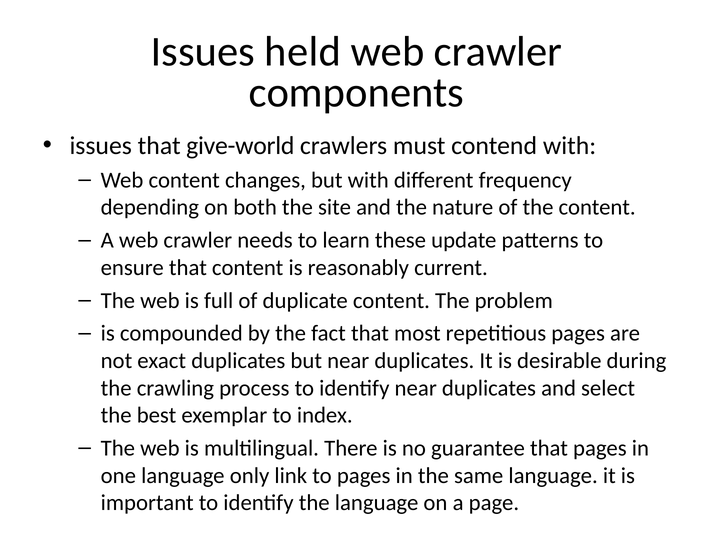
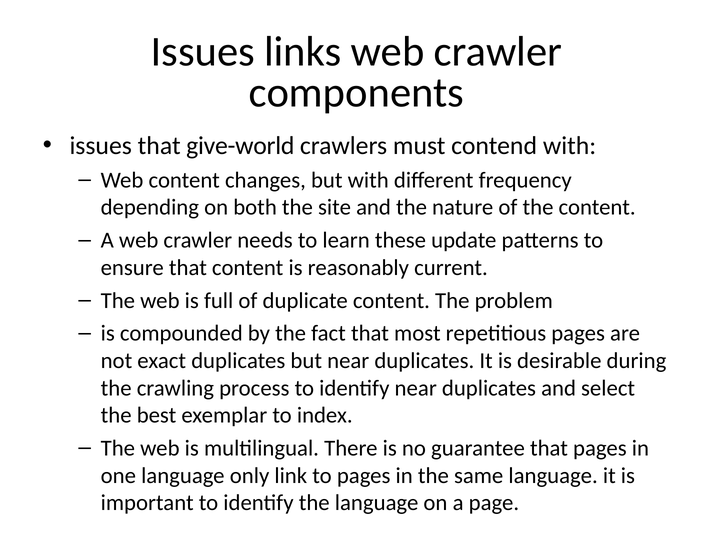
held: held -> links
